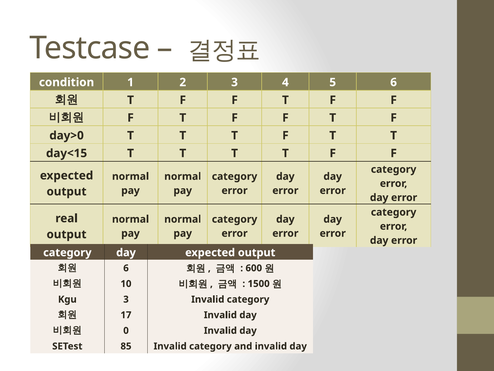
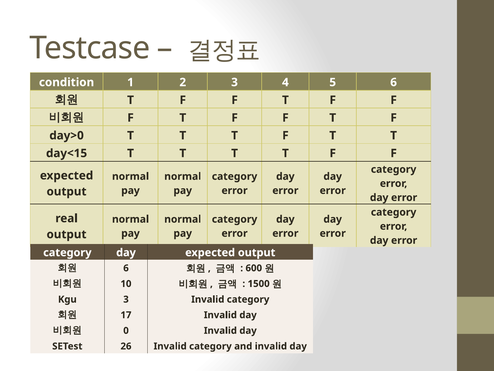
85: 85 -> 26
